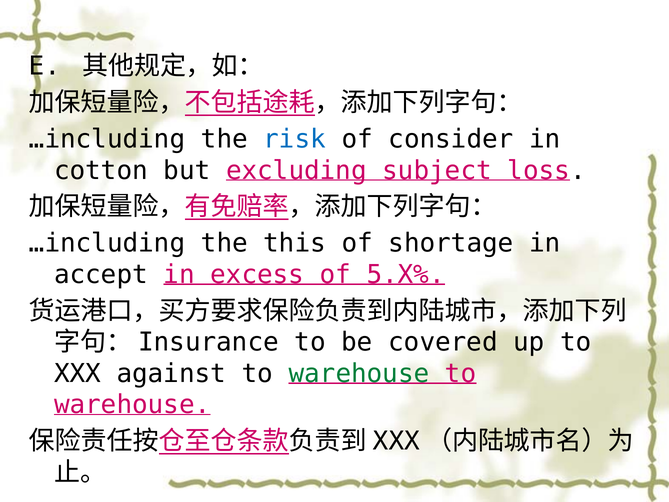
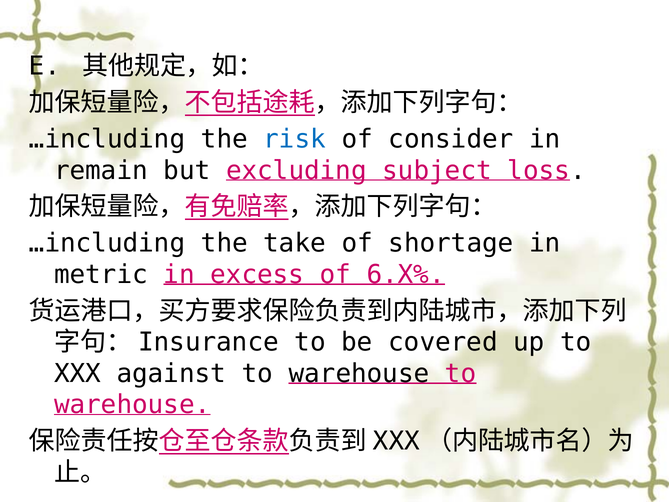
cotton: cotton -> remain
this: this -> take
accept: accept -> metric
5.X%: 5.X% -> 6.X%
warehouse at (359, 373) colour: green -> black
